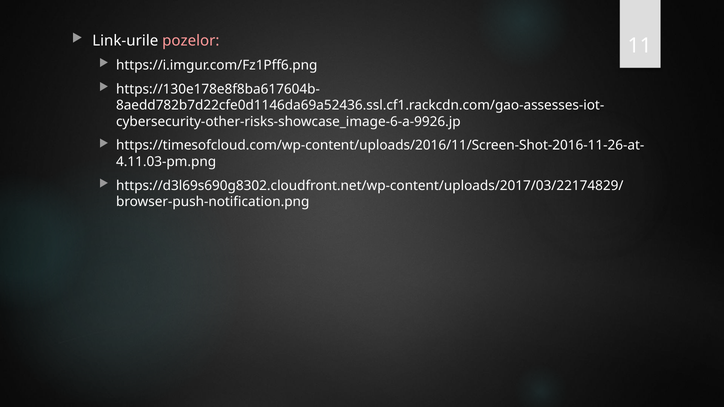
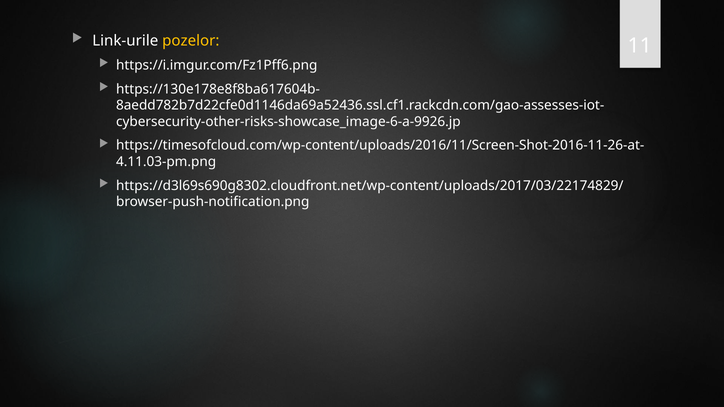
pozelor colour: pink -> yellow
